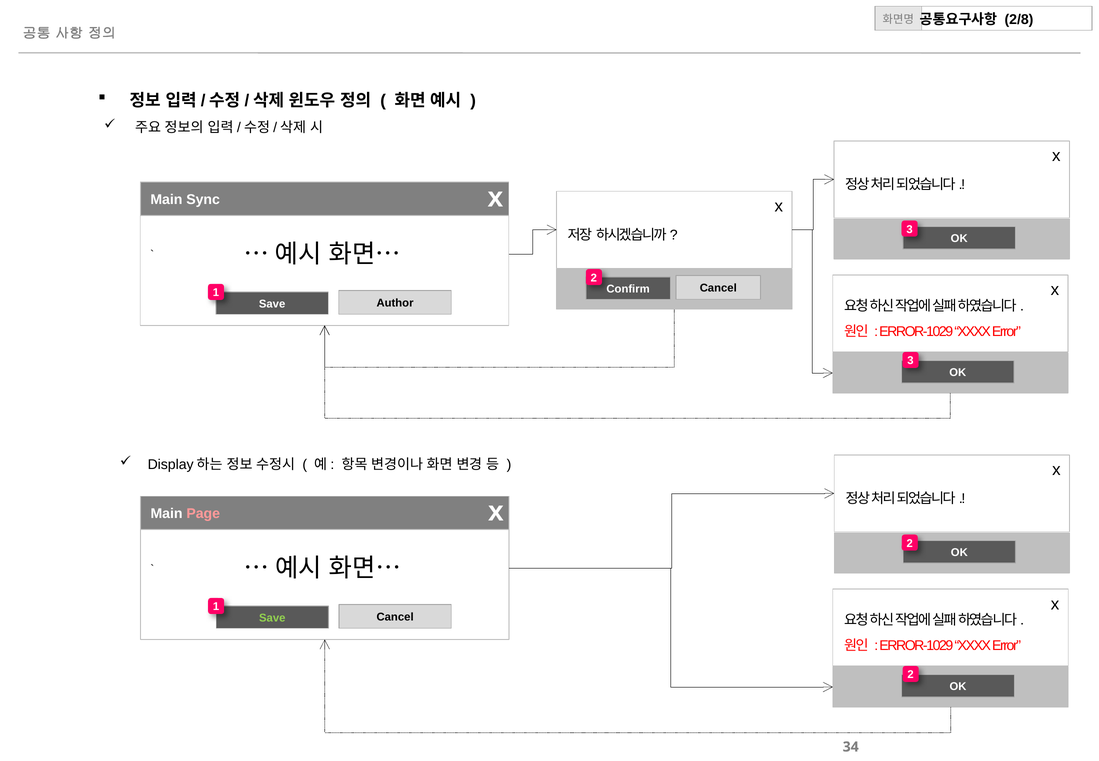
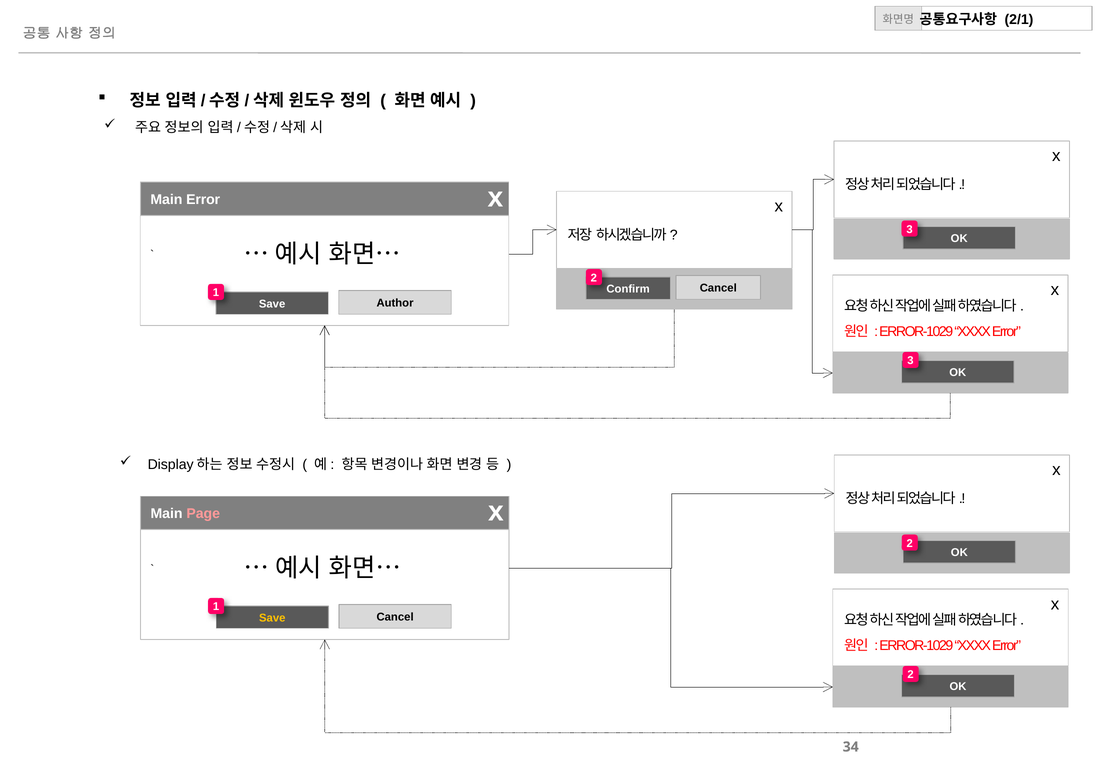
2/8: 2/8 -> 2/1
Main Sync: Sync -> Error
Save at (272, 618) colour: light green -> yellow
